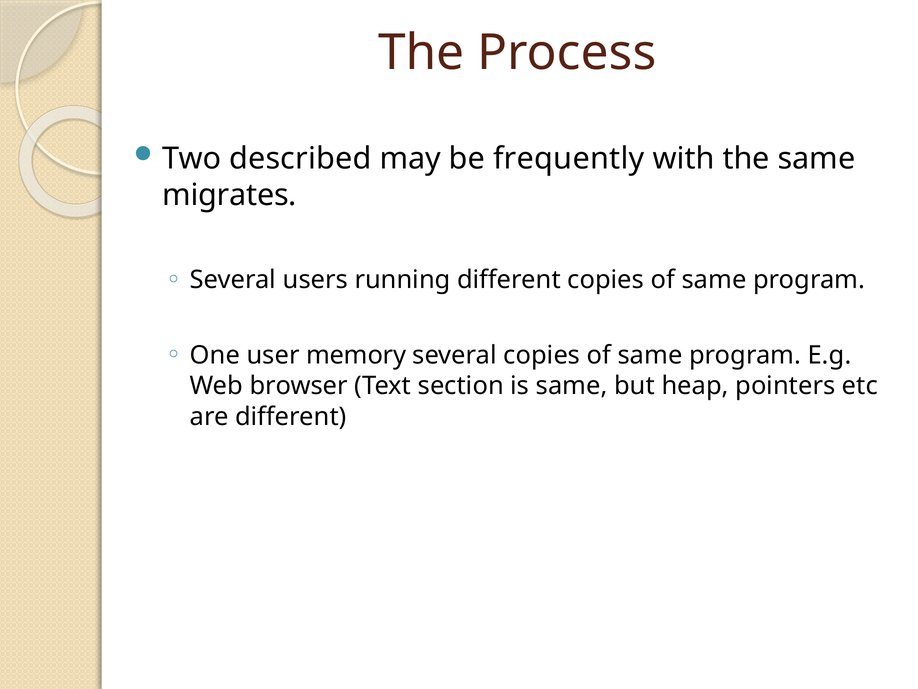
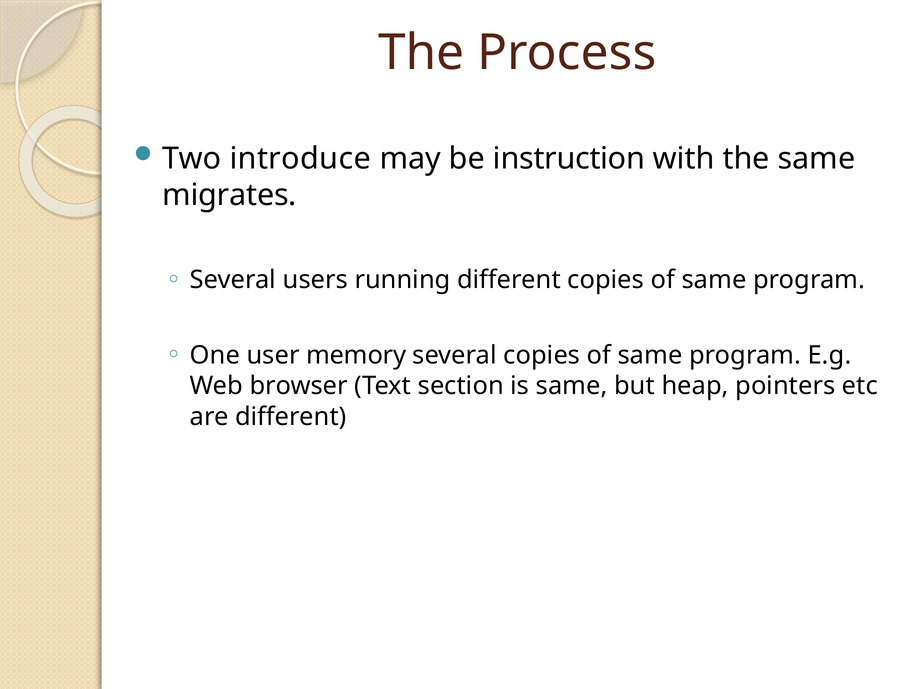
described: described -> introduce
frequently: frequently -> instruction
